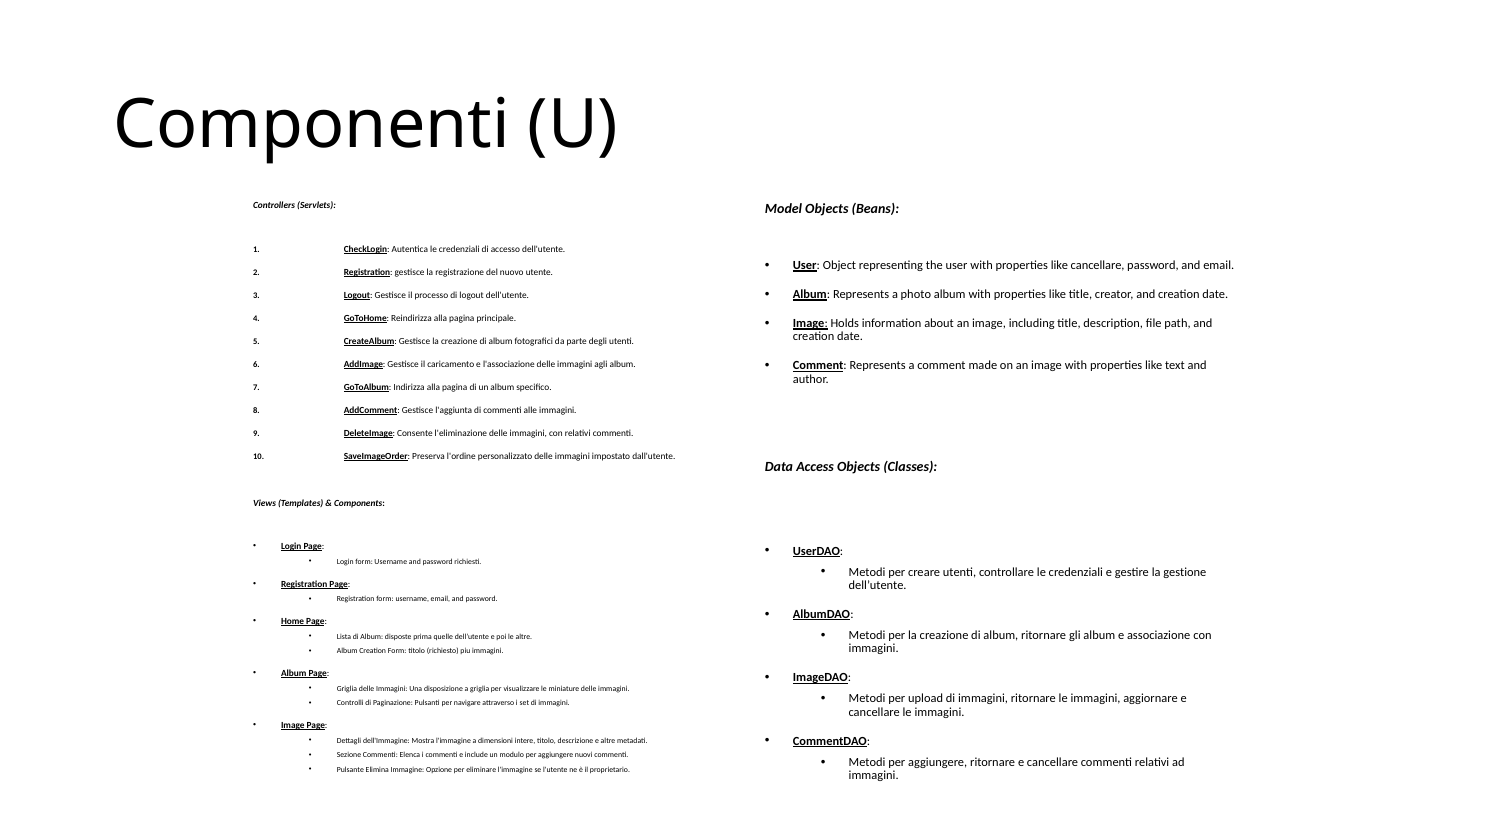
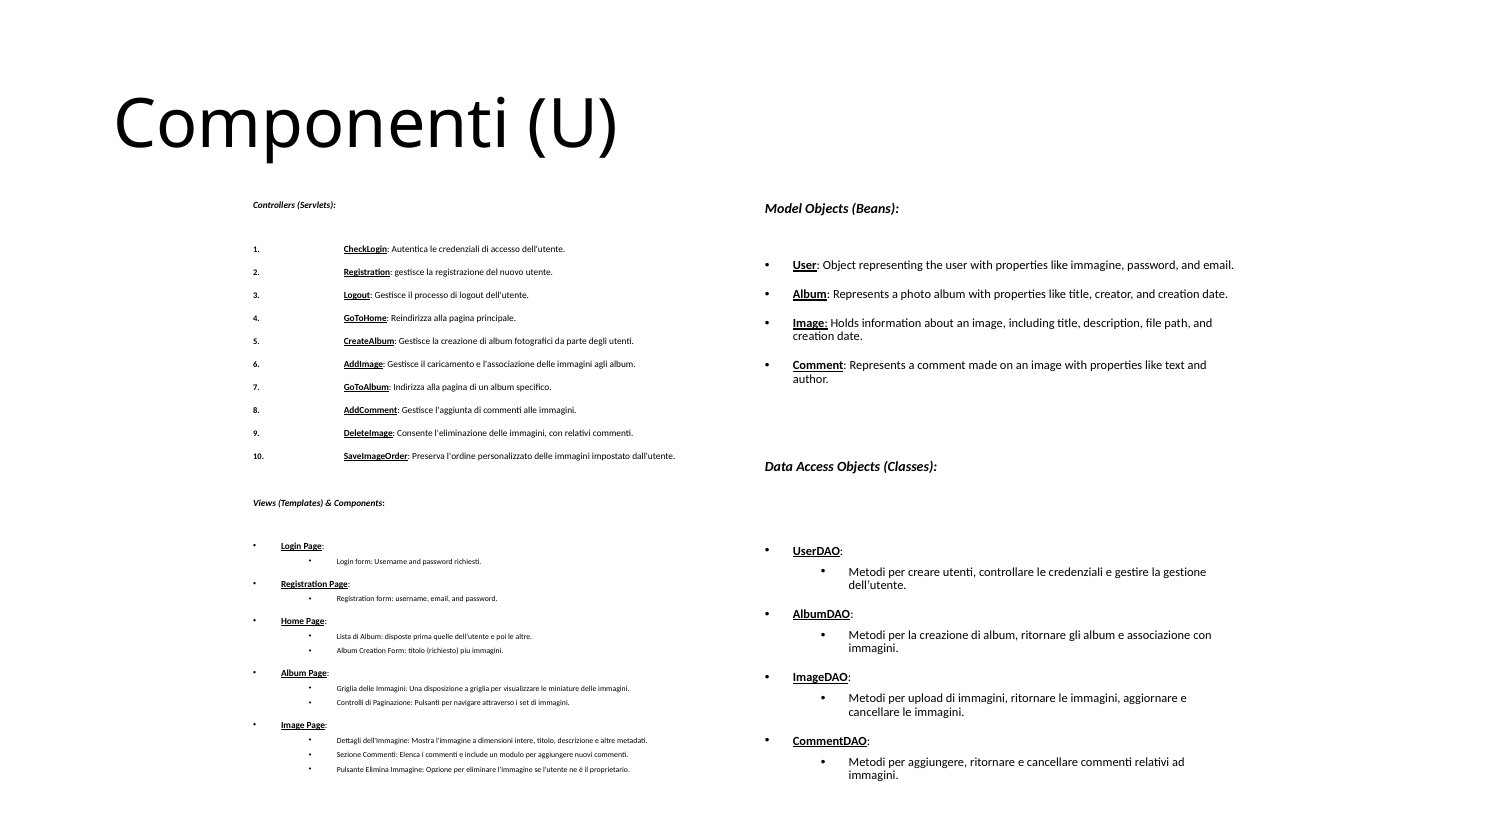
like cancellare: cancellare -> immagine
